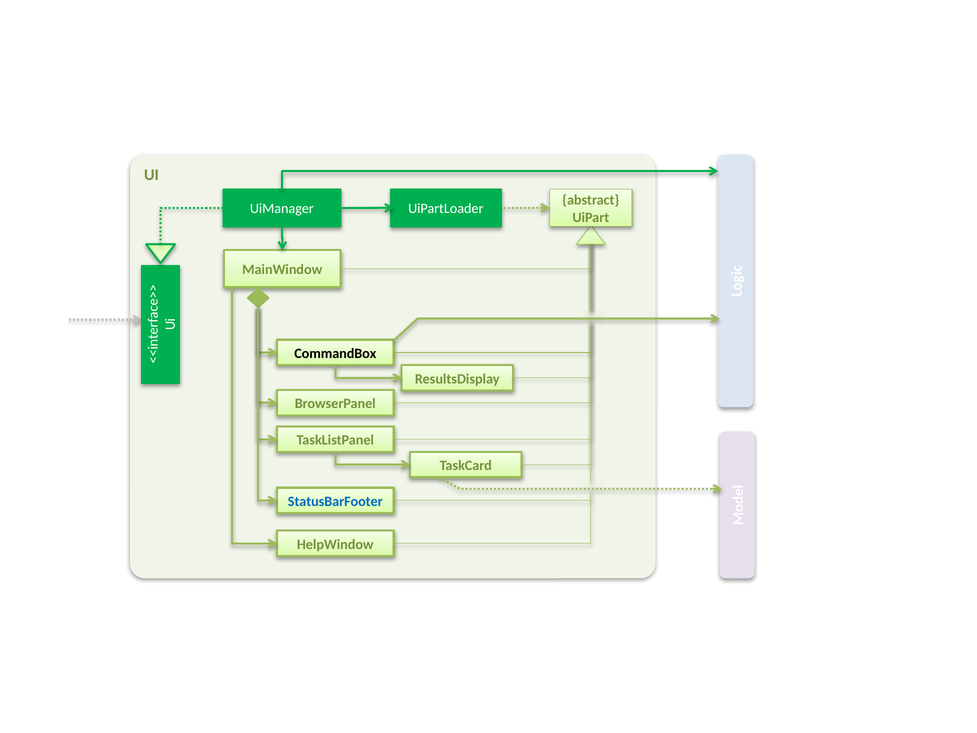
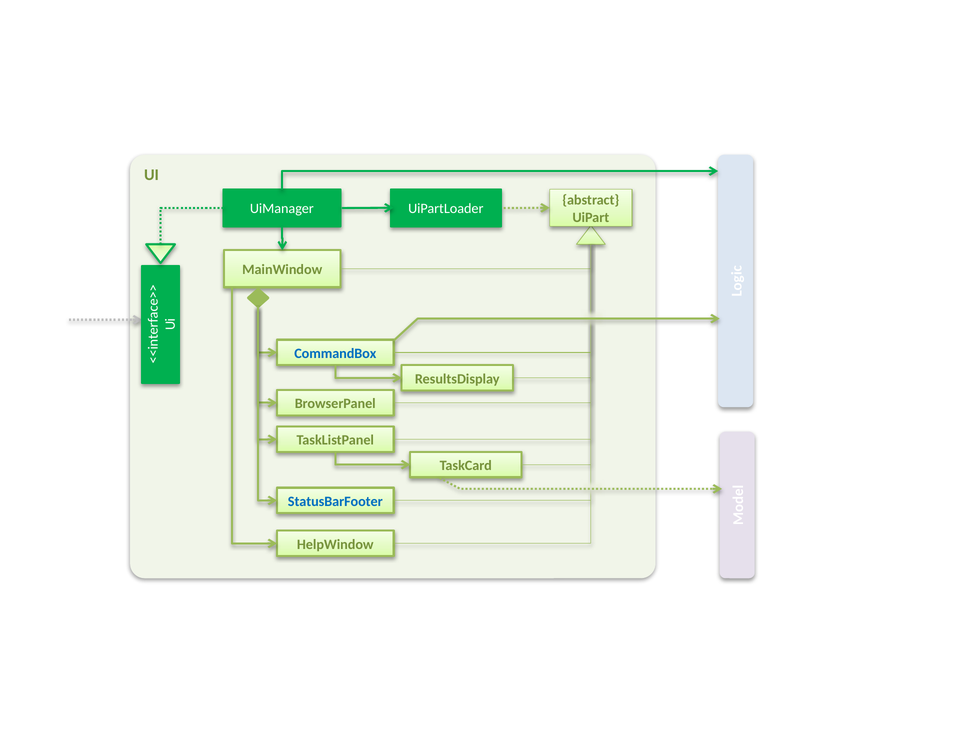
CommandBox colour: black -> blue
